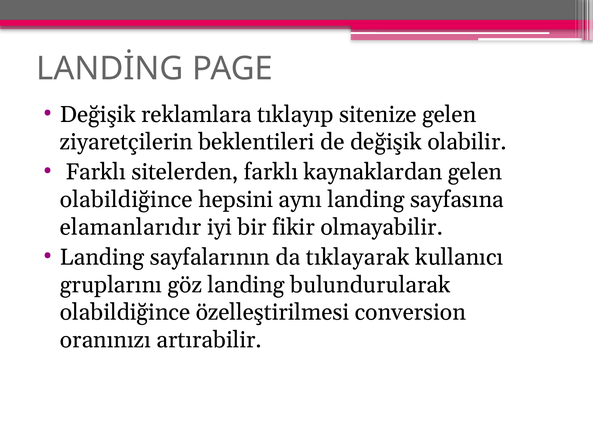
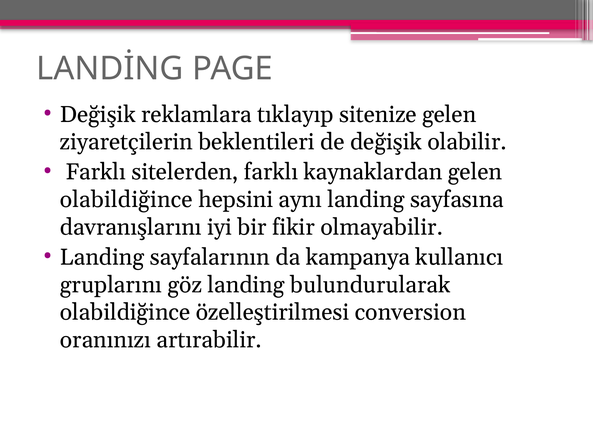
elamanlarıdır: elamanlarıdır -> davranışlarını
tıklayarak: tıklayarak -> kampanya
